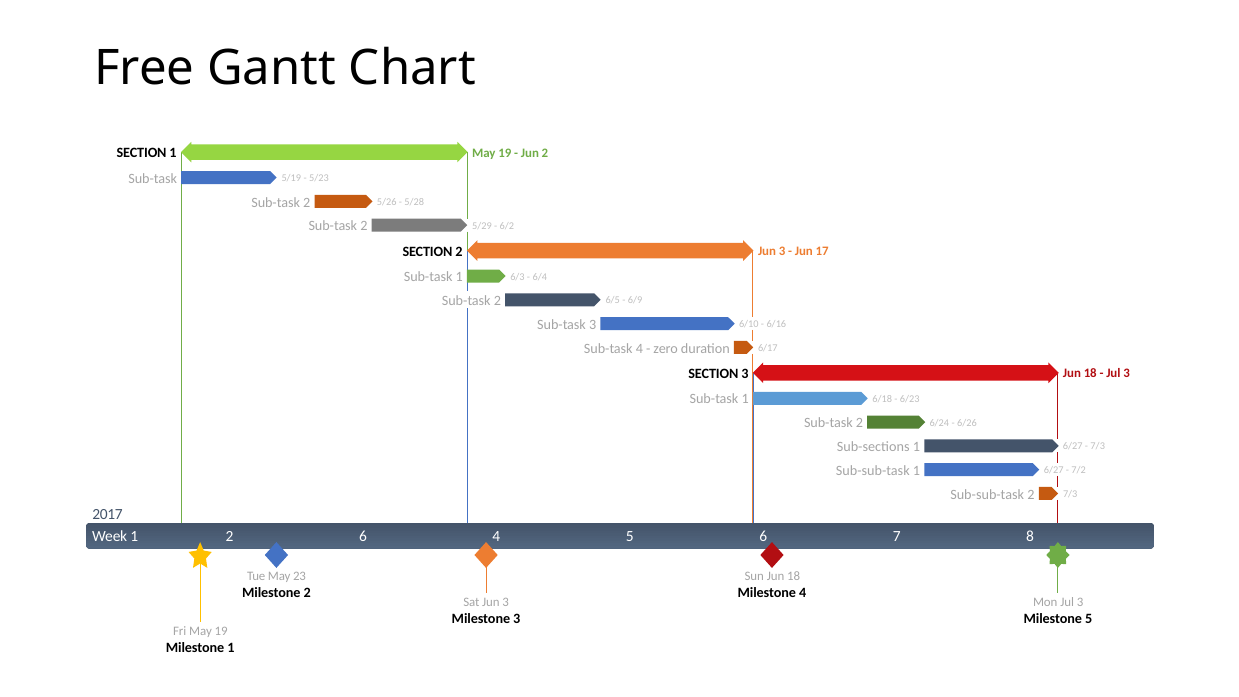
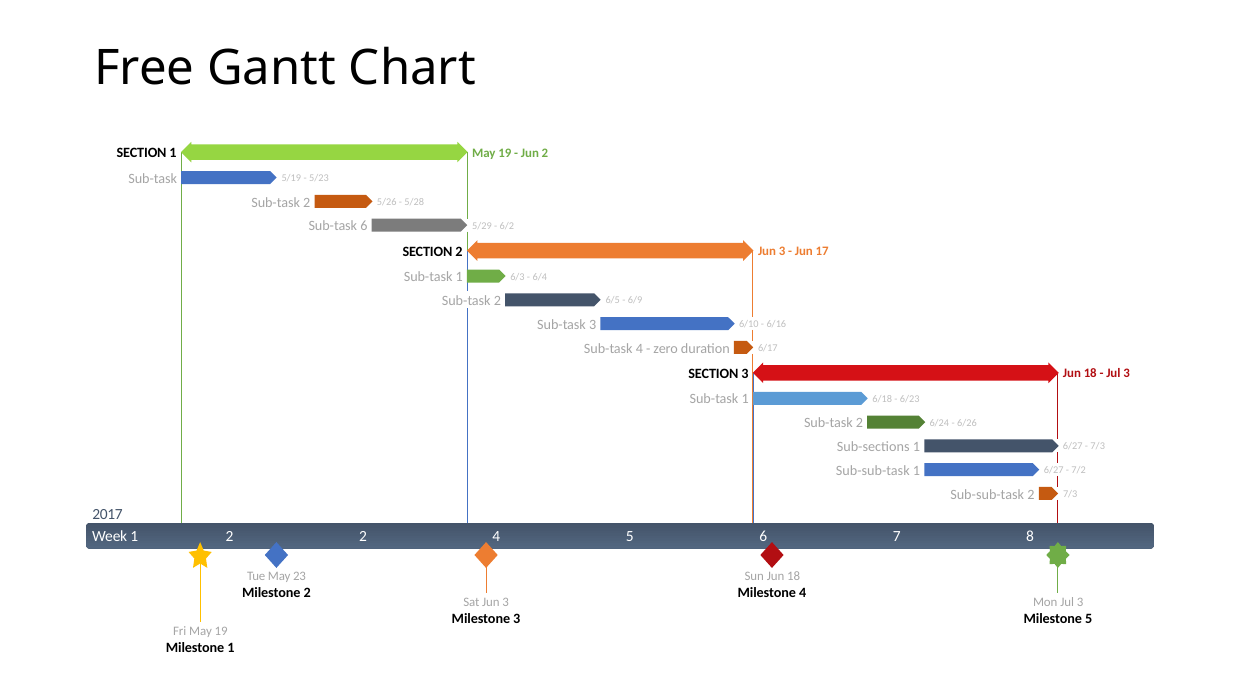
2 at (364, 226): 2 -> 6
2 6: 6 -> 2
